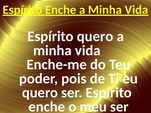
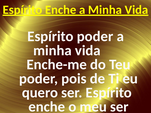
Espírito quero: quero -> poder
